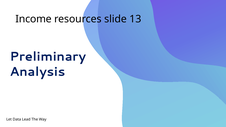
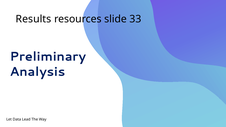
Income: Income -> Results
13: 13 -> 33
